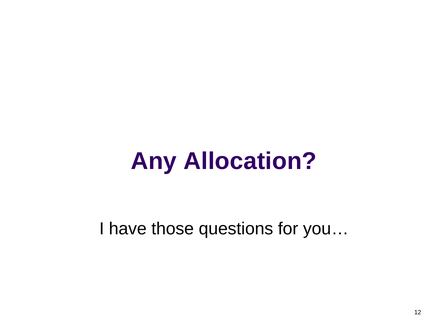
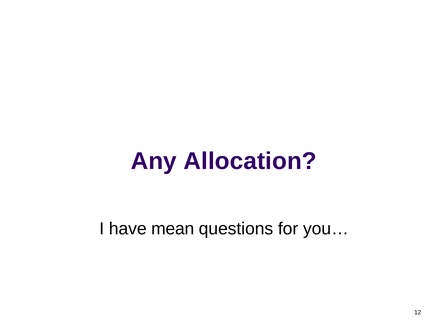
those: those -> mean
